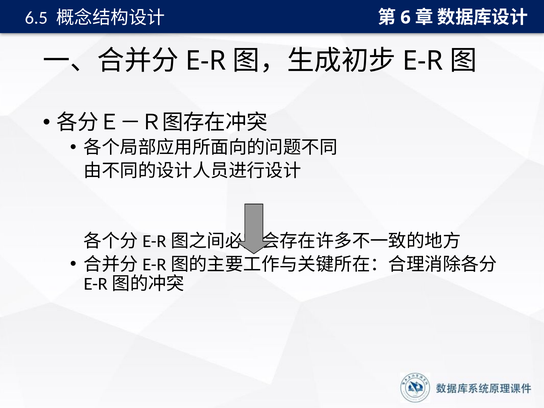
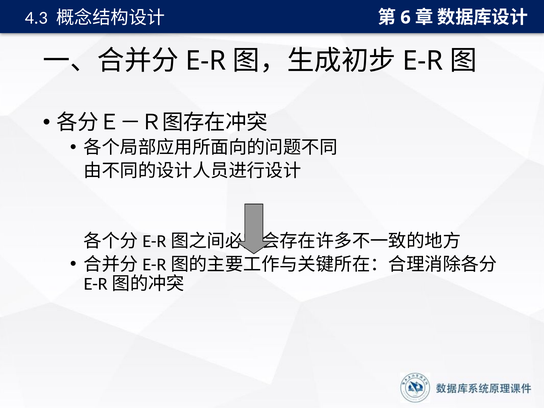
6.5: 6.5 -> 4.3
